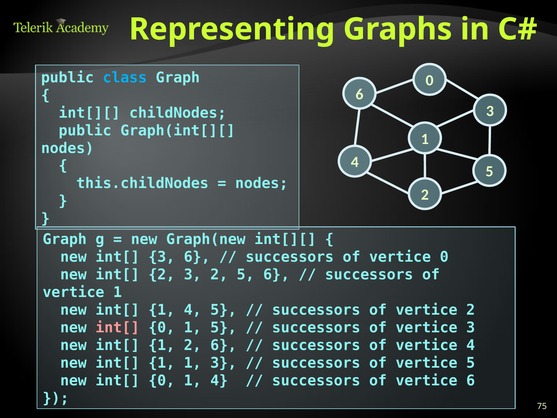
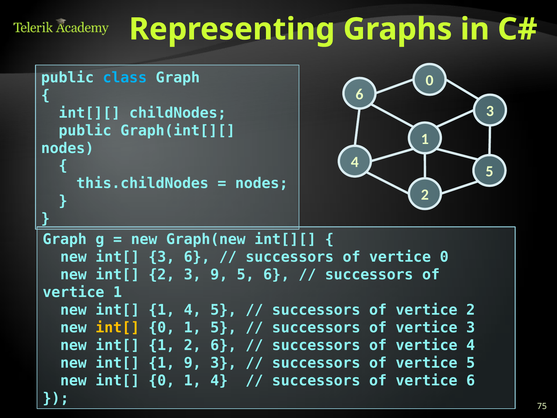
3 2: 2 -> 9
int[ at (118, 327) colour: pink -> yellow
1 1: 1 -> 9
